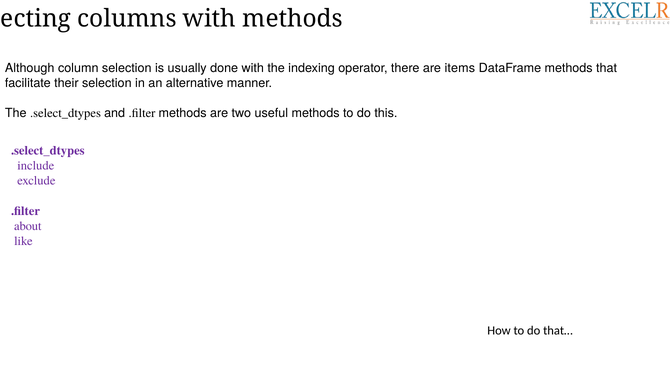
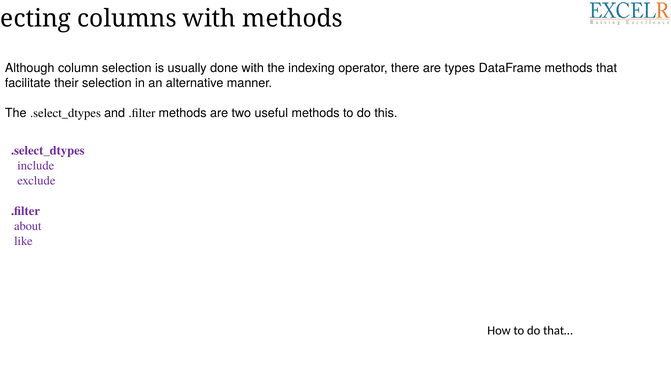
items: items -> types
